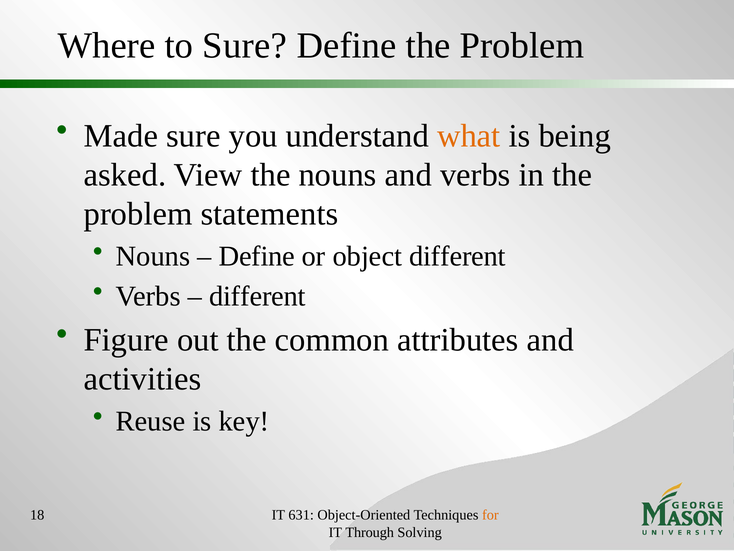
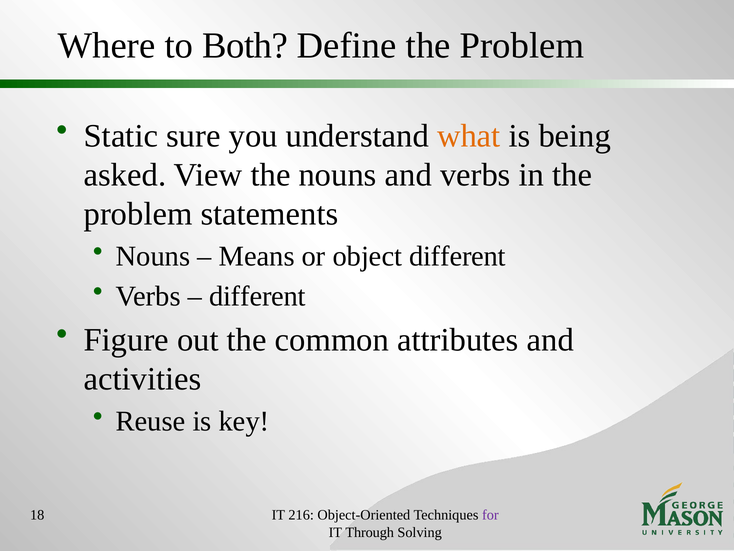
to Sure: Sure -> Both
Made: Made -> Static
Define at (257, 256): Define -> Means
631: 631 -> 216
for colour: orange -> purple
